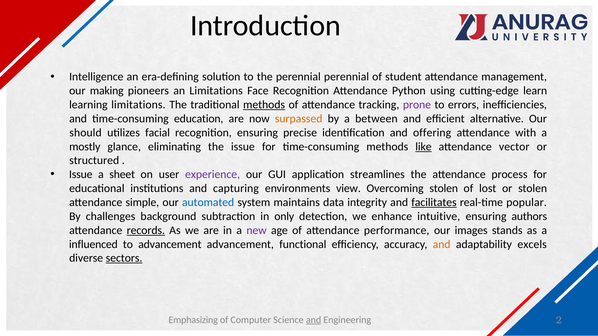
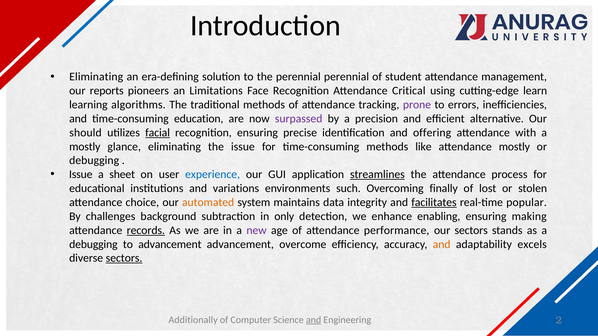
Intelligence at (96, 77): Intelligence -> Eliminating
making: making -> reports
Python: Python -> Critical
learning limitations: limitations -> algorithms
methods at (264, 105) underline: present -> none
surpassed colour: orange -> purple
between: between -> precision
facial underline: none -> present
like underline: present -> none
attendance vector: vector -> mostly
structured at (94, 161): structured -> debugging
experience colour: purple -> blue
streamlines underline: none -> present
capturing: capturing -> variations
view: view -> such
Overcoming stolen: stolen -> finally
simple: simple -> choice
automated colour: blue -> orange
intuitive: intuitive -> enabling
authors: authors -> making
our images: images -> sectors
influenced at (93, 244): influenced -> debugging
functional: functional -> overcome
Emphasizing: Emphasizing -> Additionally
